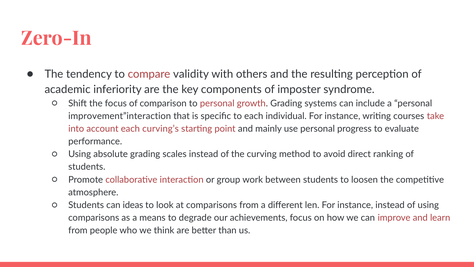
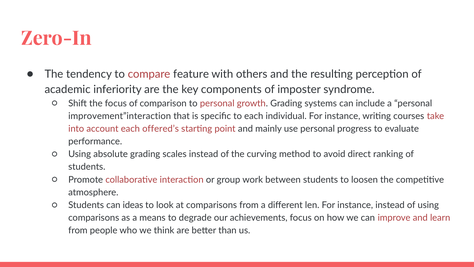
validity: validity -> feature
curving’s: curving’s -> offered’s
